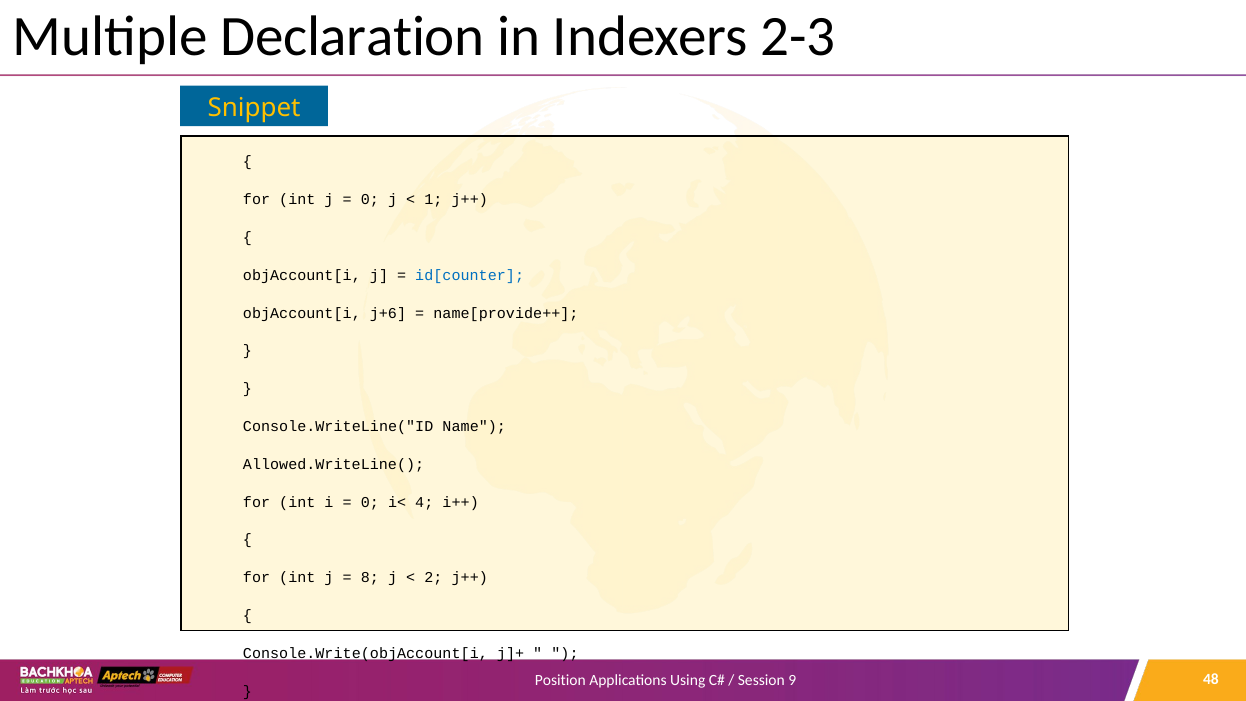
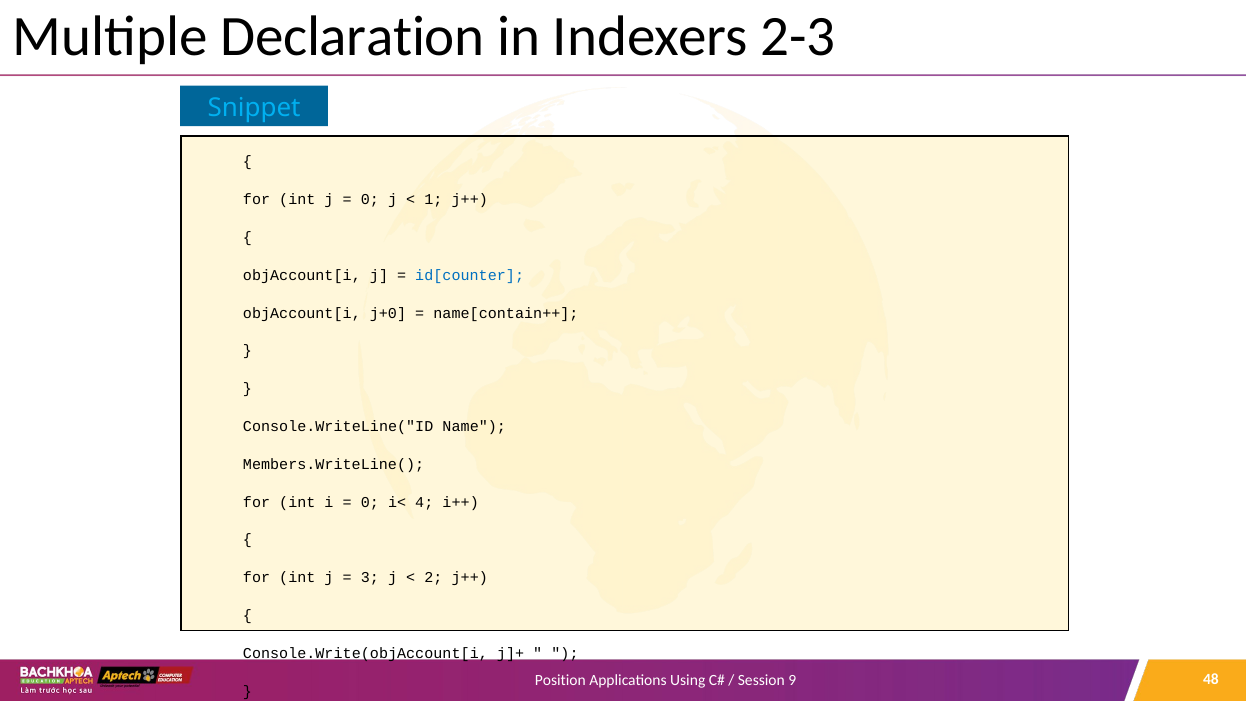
Snippet colour: yellow -> light blue
j+6: j+6 -> j+0
name[provide++: name[provide++ -> name[contain++
Allowed.WriteLine(: Allowed.WriteLine( -> Members.WriteLine(
8: 8 -> 3
